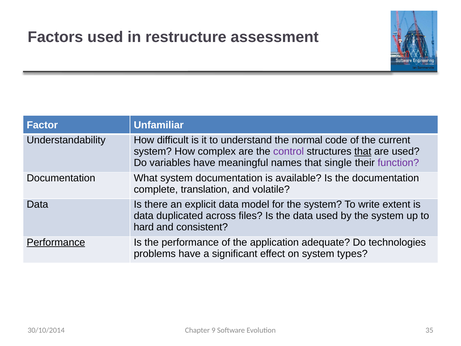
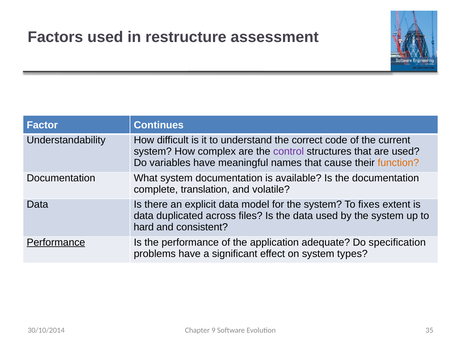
Unfamiliar: Unfamiliar -> Continues
normal: normal -> correct
that at (363, 151) underline: present -> none
single: single -> cause
function colour: purple -> orange
write: write -> fixes
technologies: technologies -> specification
